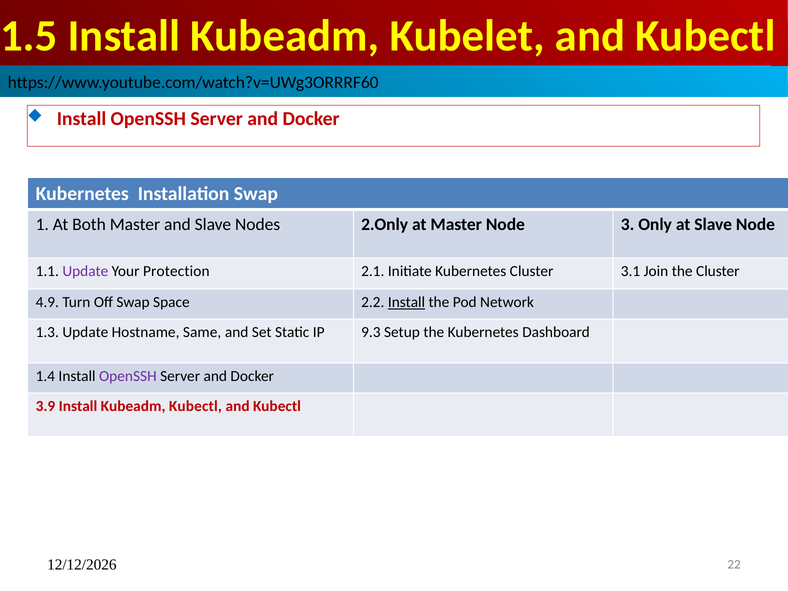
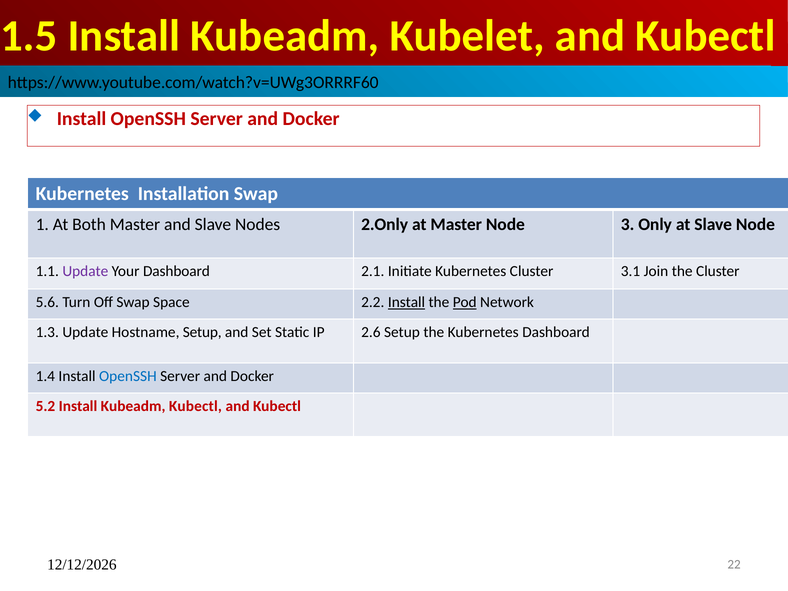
Your Protection: Protection -> Dashboard
4.9: 4.9 -> 5.6
Pod underline: none -> present
Hostname Same: Same -> Setup
9.3: 9.3 -> 2.6
OpenSSH at (128, 376) colour: purple -> blue
3.9: 3.9 -> 5.2
